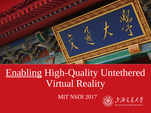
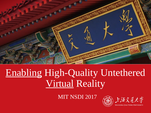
Virtual underline: none -> present
